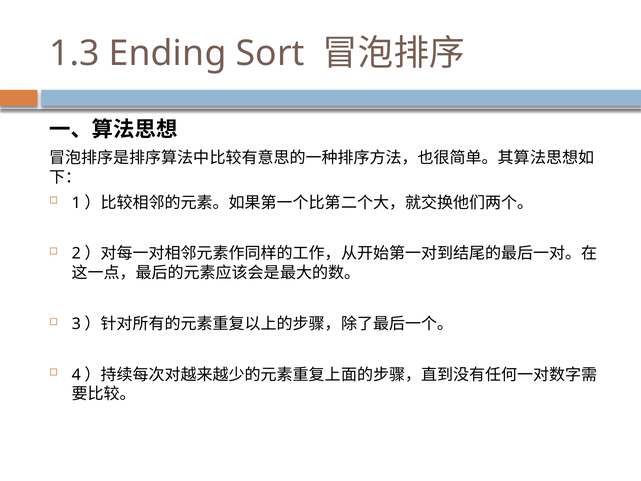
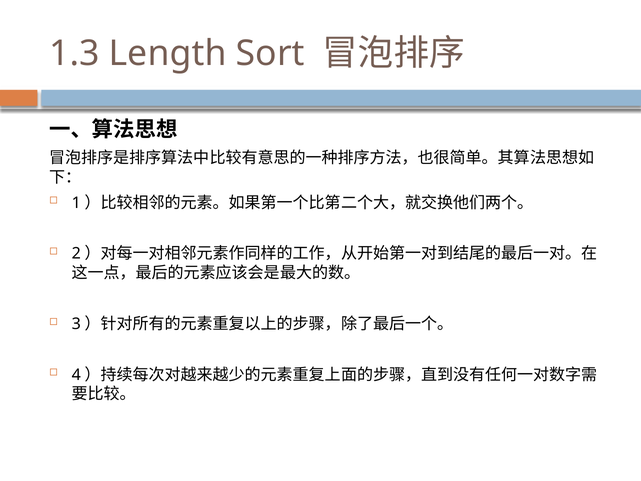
Ending: Ending -> Length
